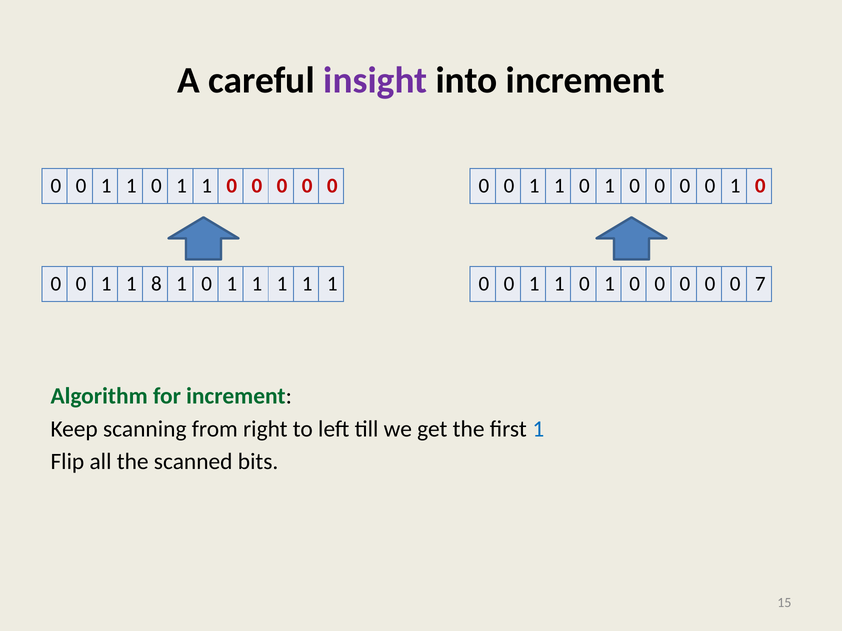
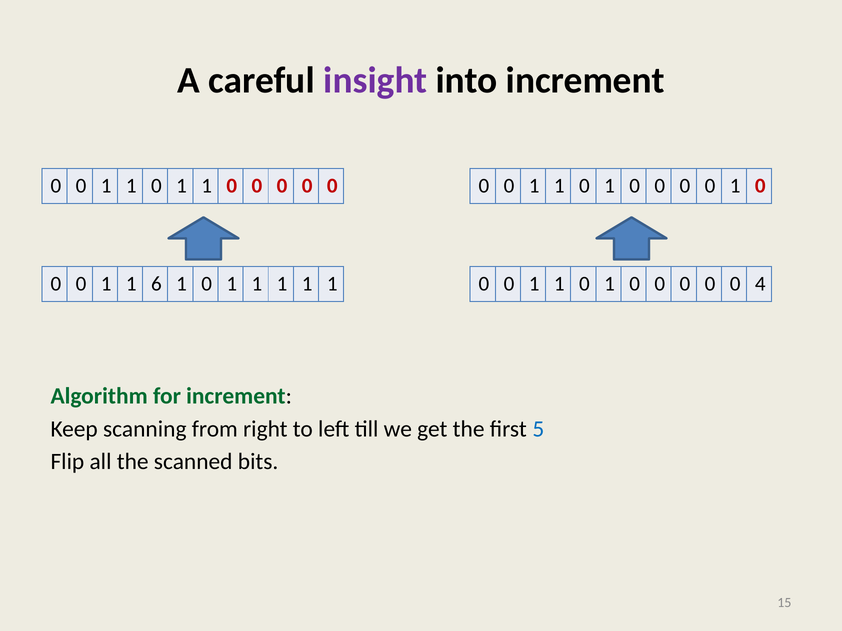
8: 8 -> 6
7: 7 -> 4
first 1: 1 -> 5
